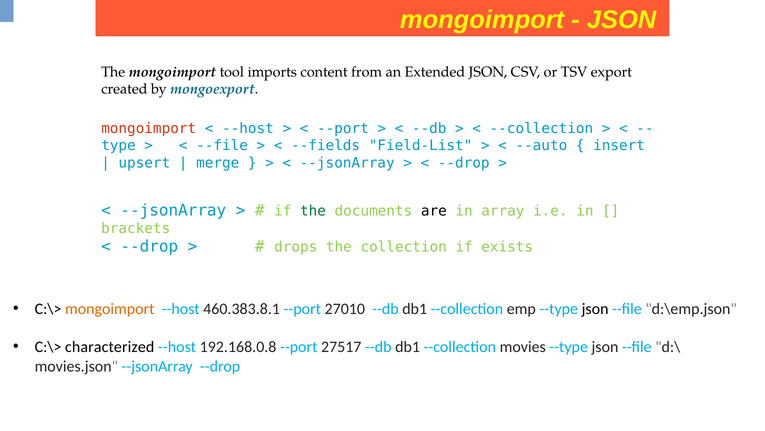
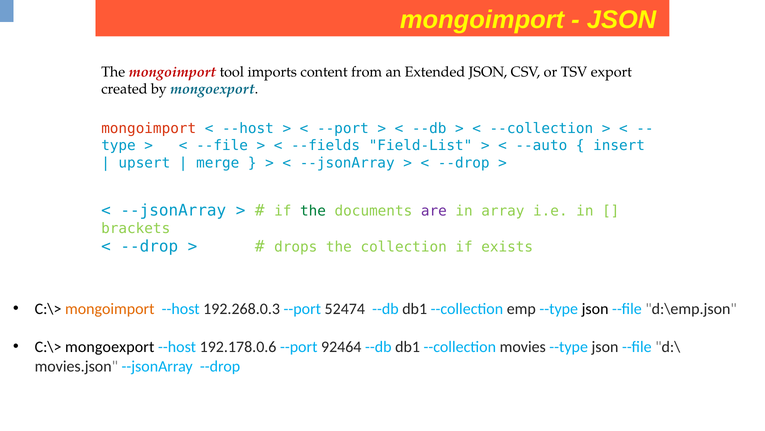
mongoimport at (172, 72) colour: black -> red
are colour: black -> purple
460.383.8.1: 460.383.8.1 -> 192.268.0.3
27010: 27010 -> 52474
C:\> characterized: characterized -> mongoexport
192.168.0.8: 192.168.0.8 -> 192.178.0.6
27517: 27517 -> 92464
